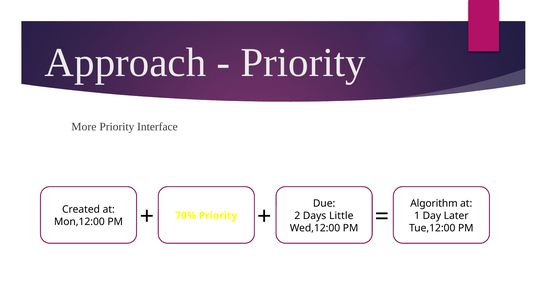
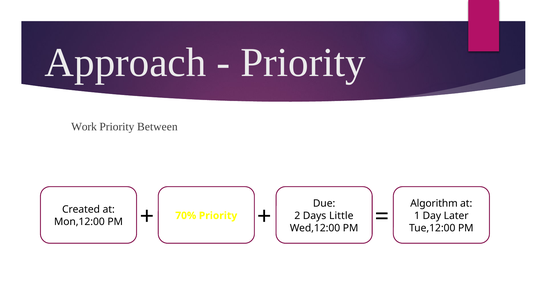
More: More -> Work
Interface: Interface -> Between
